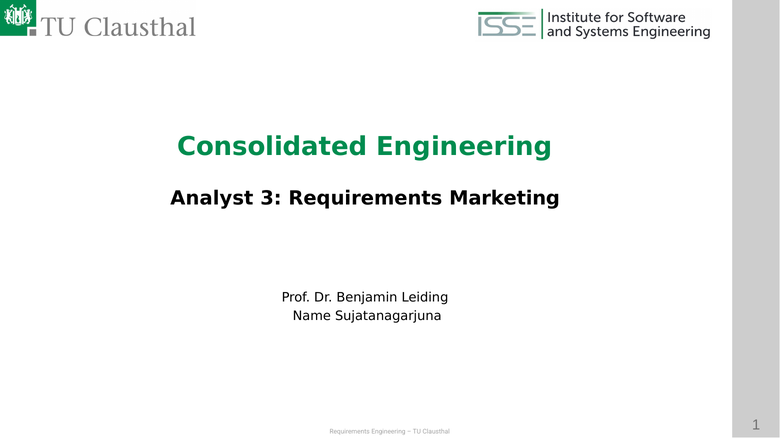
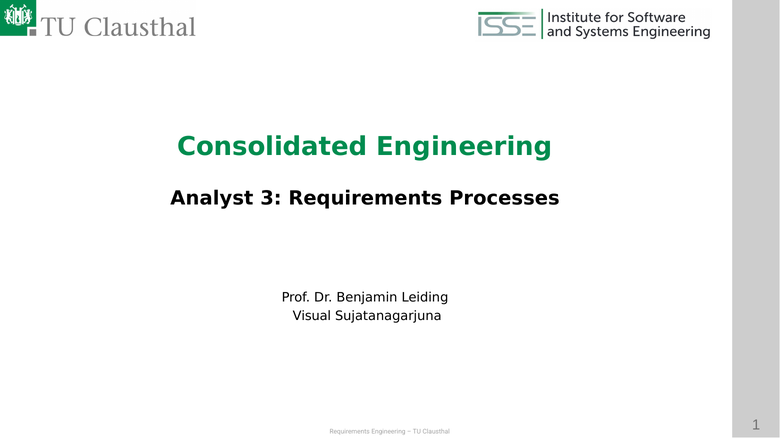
Marketing: Marketing -> Processes
Name: Name -> Visual
